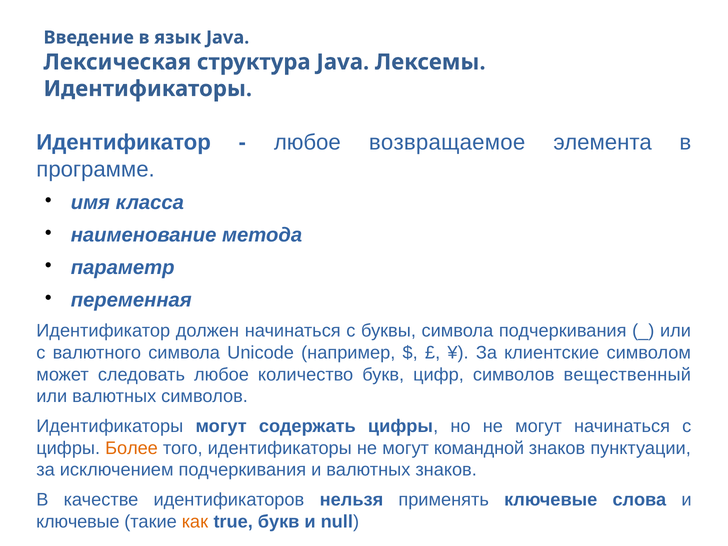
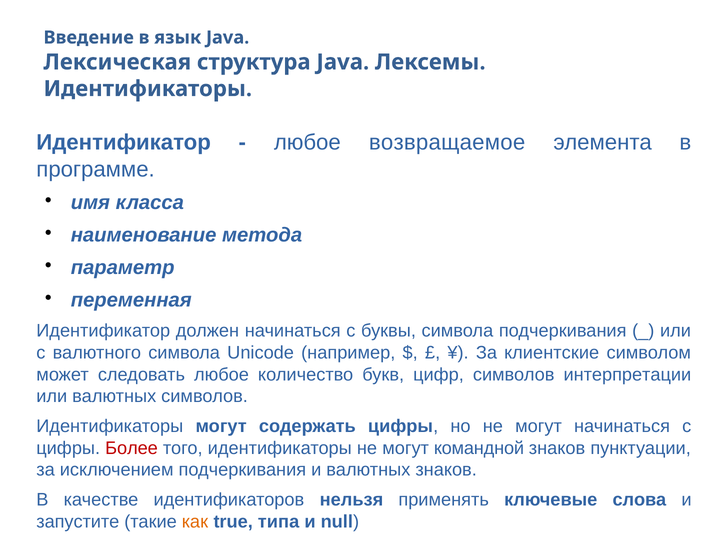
вещественный: вещественный -> интерпретации
Более colour: orange -> red
ключевые at (78, 522): ключевые -> запустите
true букв: букв -> типа
